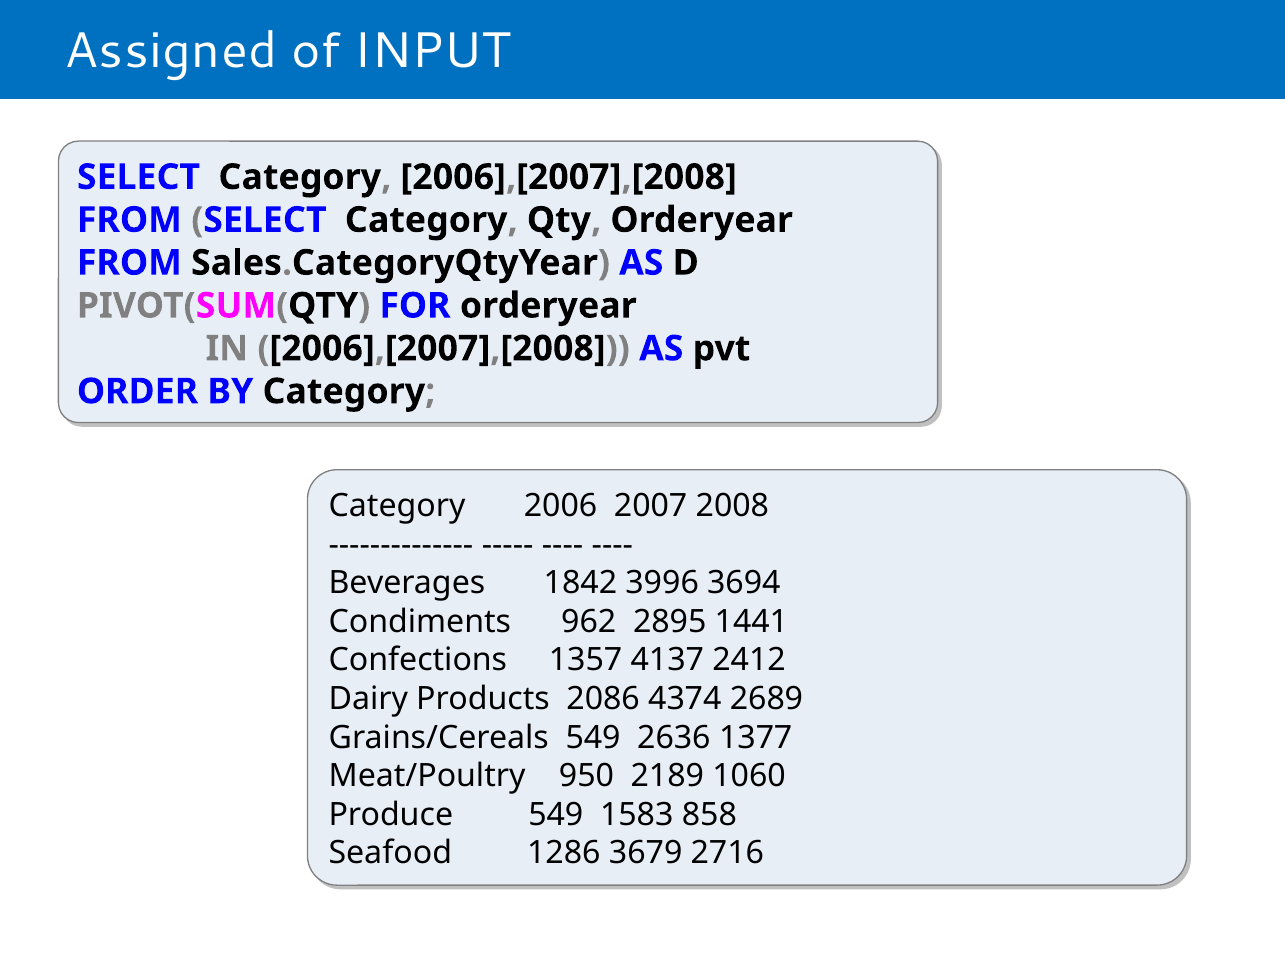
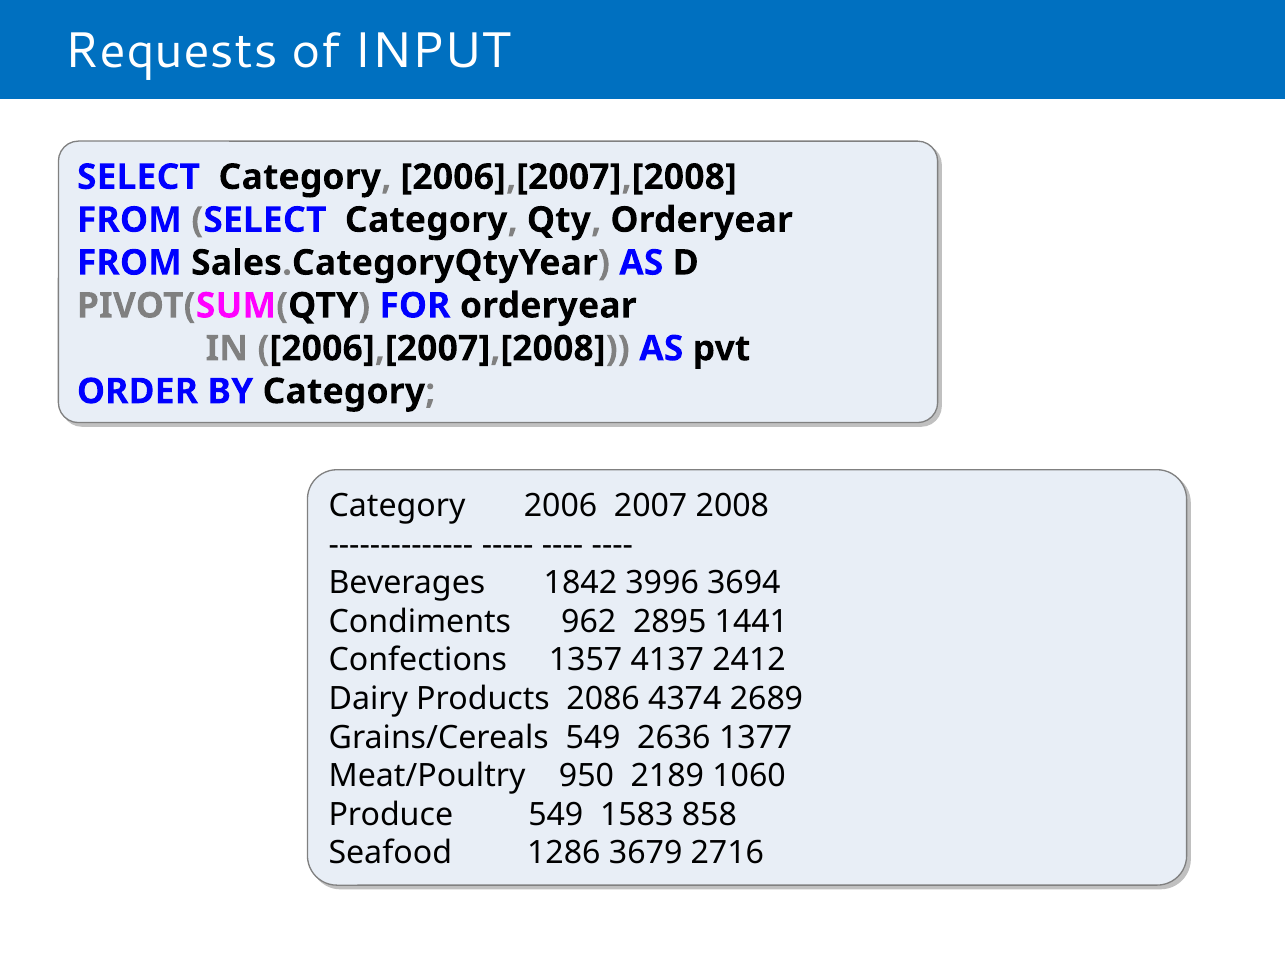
Assigned: Assigned -> Requests
